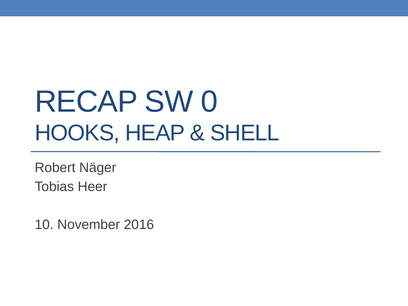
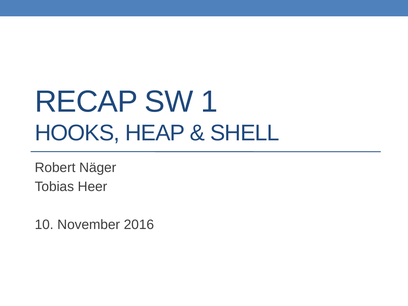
0: 0 -> 1
